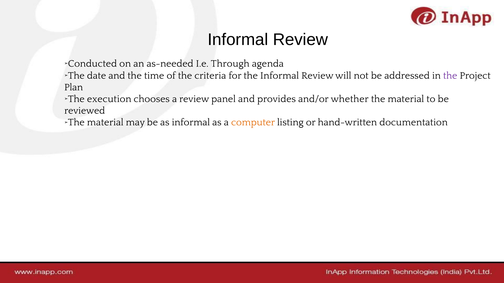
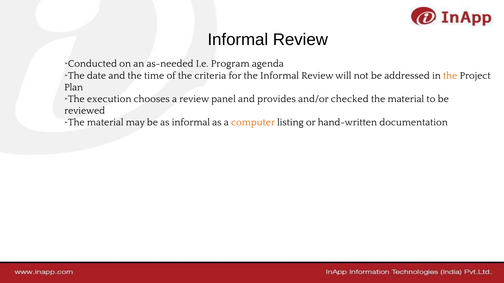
Through: Through -> Program
the at (450, 76) colour: purple -> orange
whether: whether -> checked
